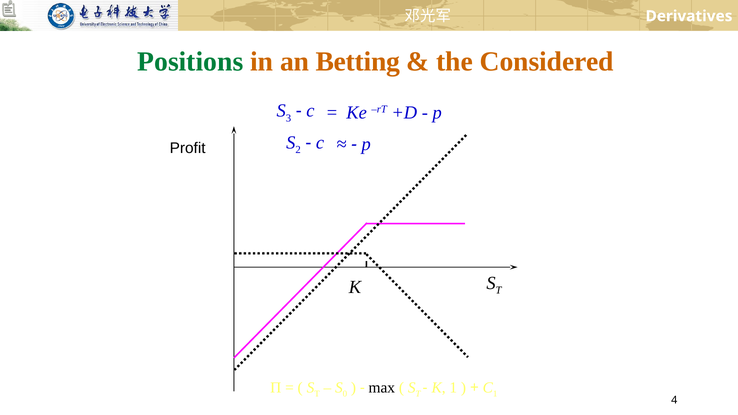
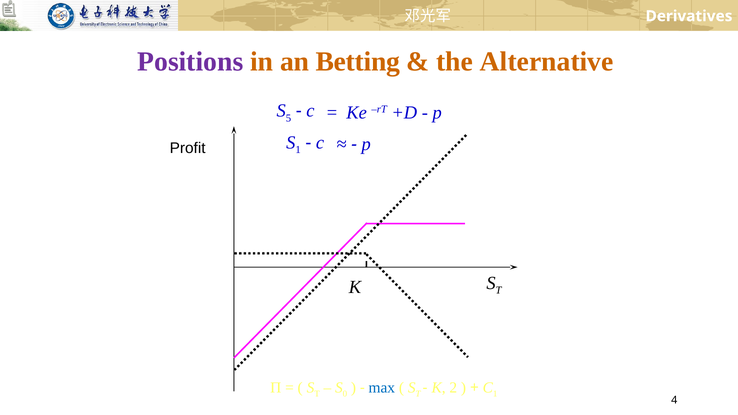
Positions colour: green -> purple
Considered: Considered -> Alternative
3: 3 -> 5
2 at (298, 150): 2 -> 1
max colour: black -> blue
K 1: 1 -> 2
